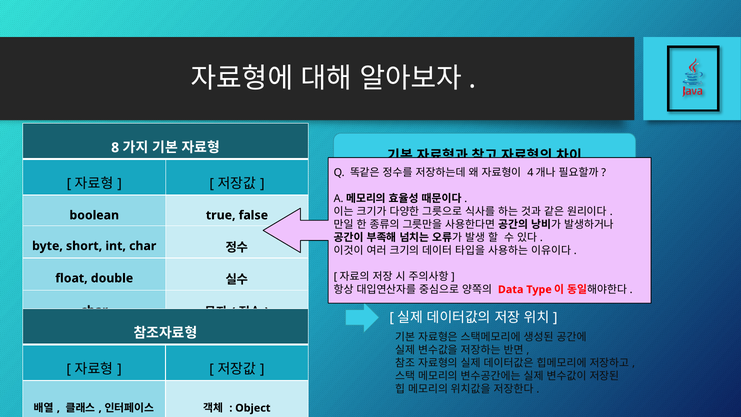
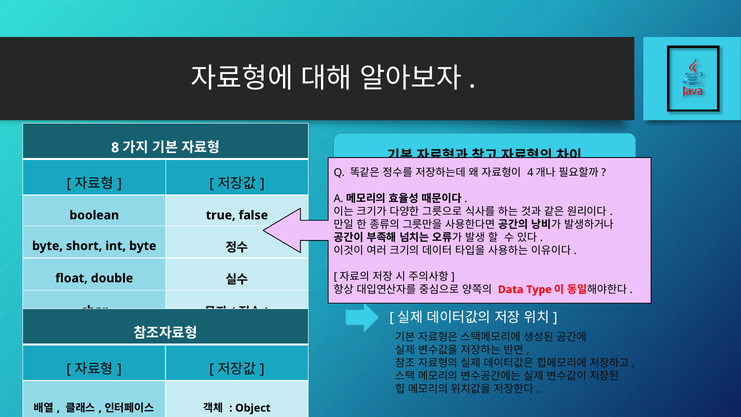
int char: char -> byte
